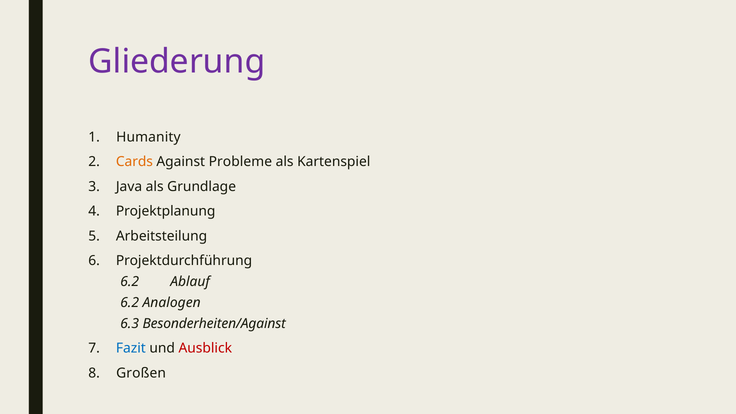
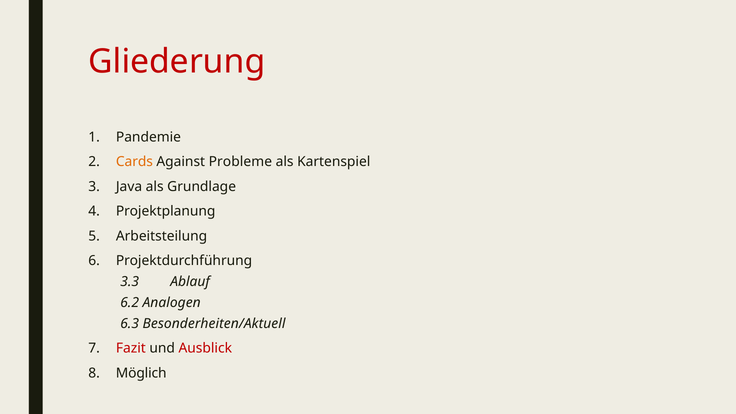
Gliederung colour: purple -> red
Humanity: Humanity -> Pandemie
6.2 at (130, 282): 6.2 -> 3.3
Besonderheiten/Against: Besonderheiten/Against -> Besonderheiten/Aktuell
Fazit colour: blue -> red
Großen: Großen -> Möglich
